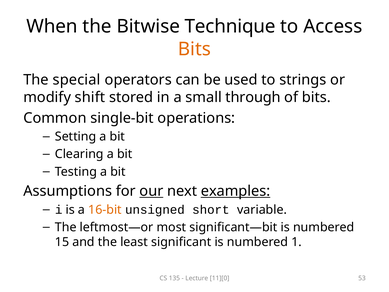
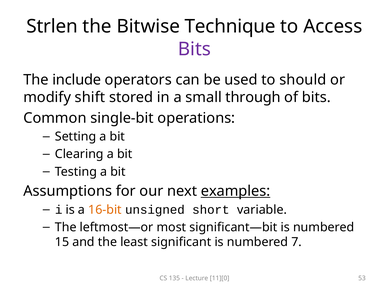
When: When -> Strlen
Bits at (194, 49) colour: orange -> purple
special: special -> include
strings: strings -> should
our underline: present -> none
1: 1 -> 7
